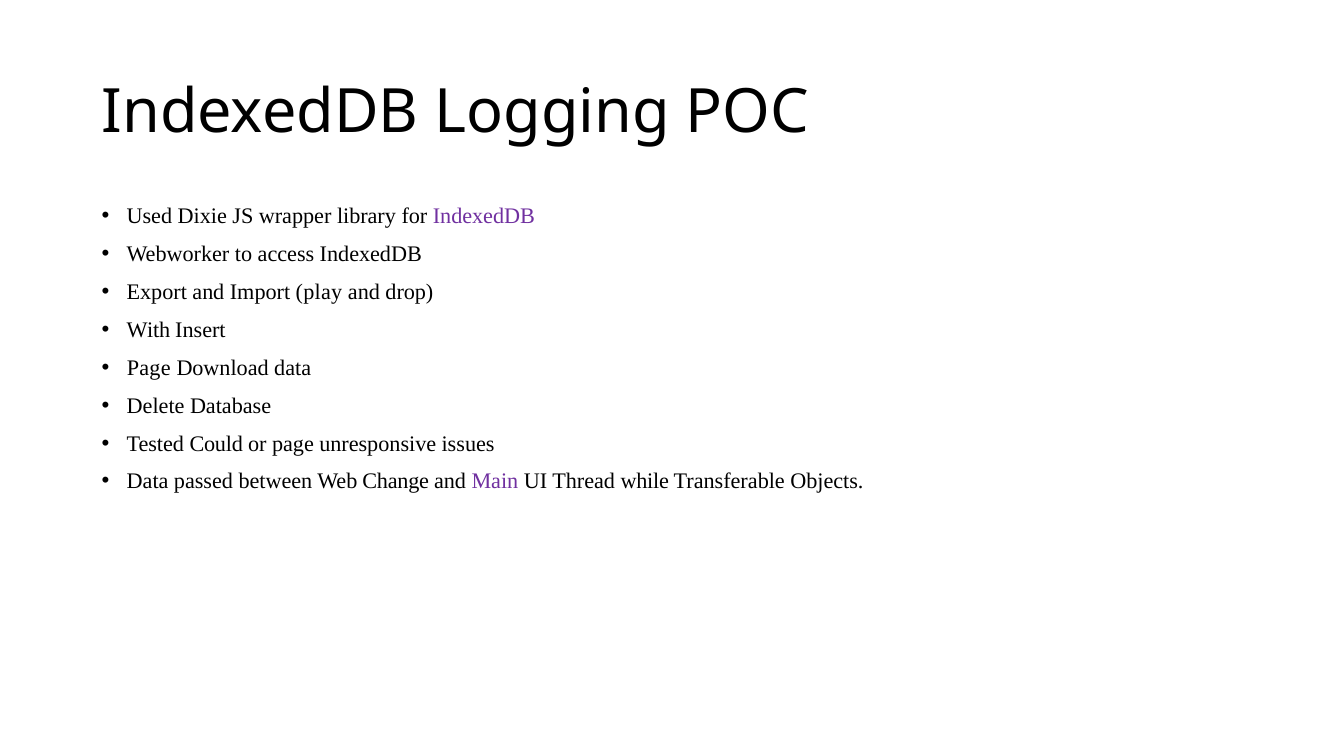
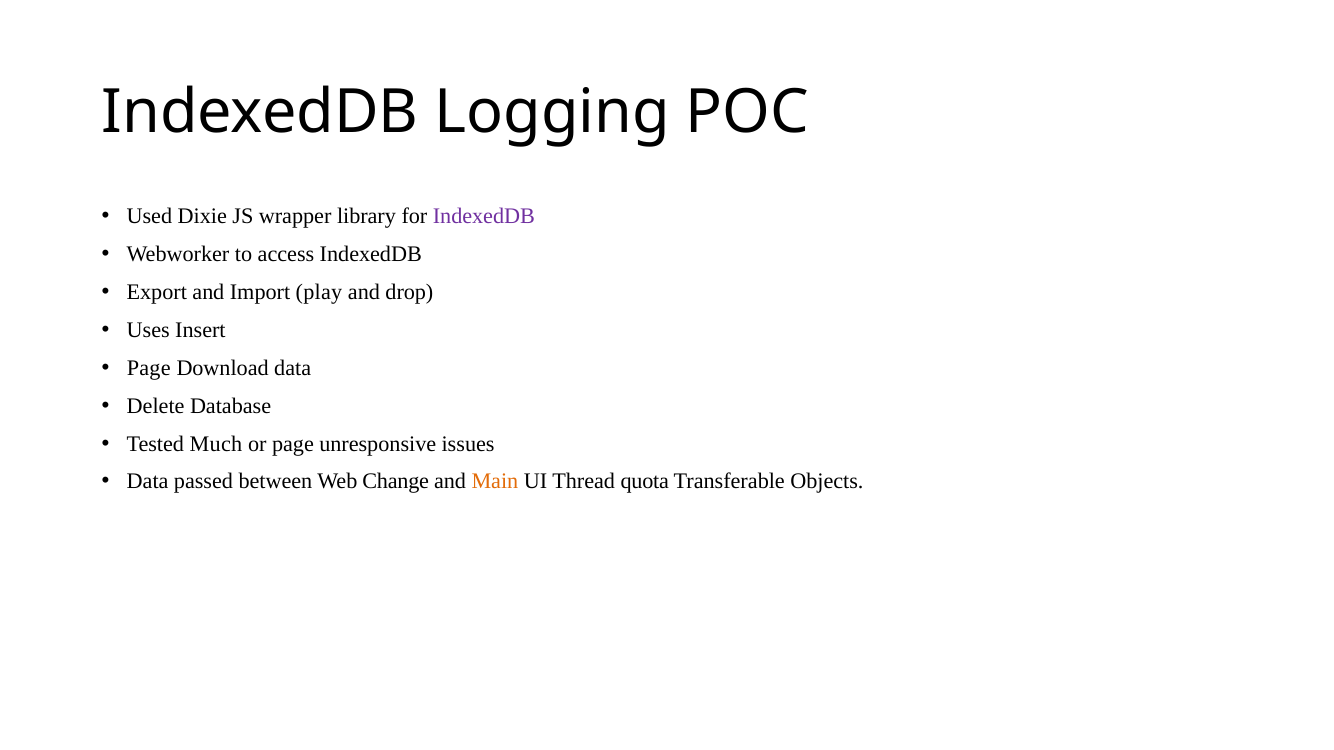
With: With -> Uses
Could: Could -> Much
Main colour: purple -> orange
while: while -> quota
